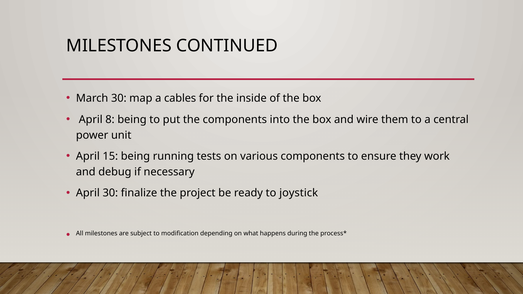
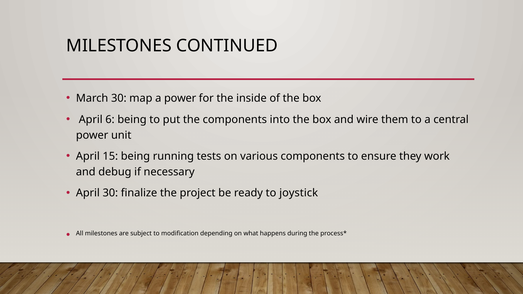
a cables: cables -> power
8: 8 -> 6
